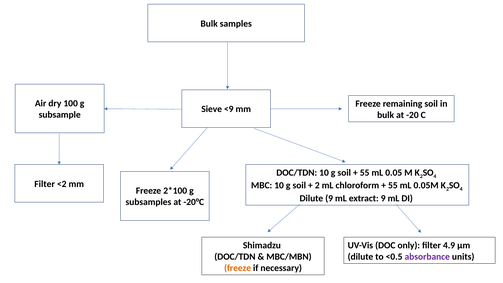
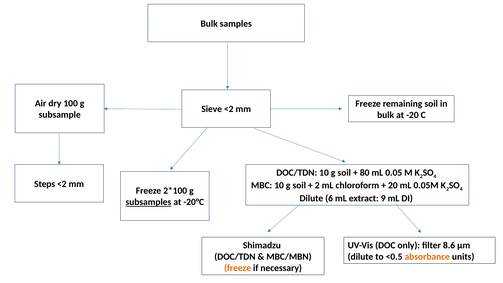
Sieve <9: <9 -> <2
55 at (365, 173): 55 -> 80
Filter at (45, 184): Filter -> Steps
55 at (393, 185): 55 -> 20
Dilute 9: 9 -> 6
subsamples underline: none -> present
4.9: 4.9 -> 8.6
absorbance colour: purple -> orange
